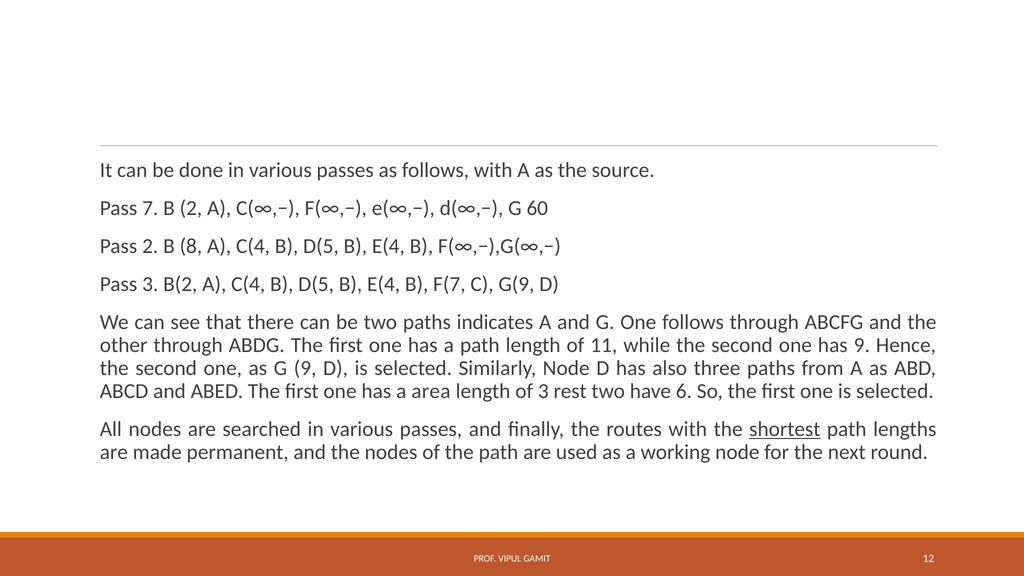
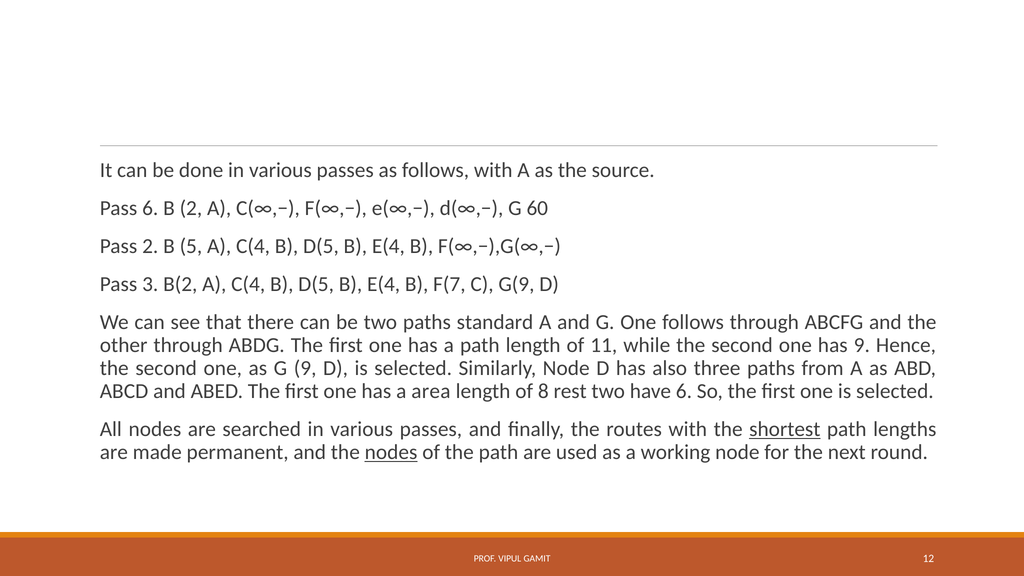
Pass 7: 7 -> 6
8: 8 -> 5
indicates: indicates -> standard
of 3: 3 -> 8
nodes at (391, 452) underline: none -> present
